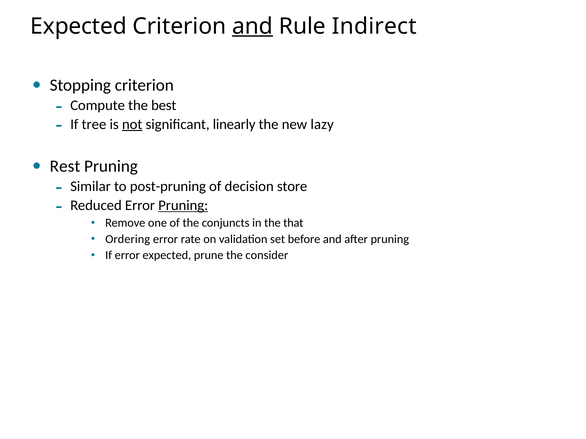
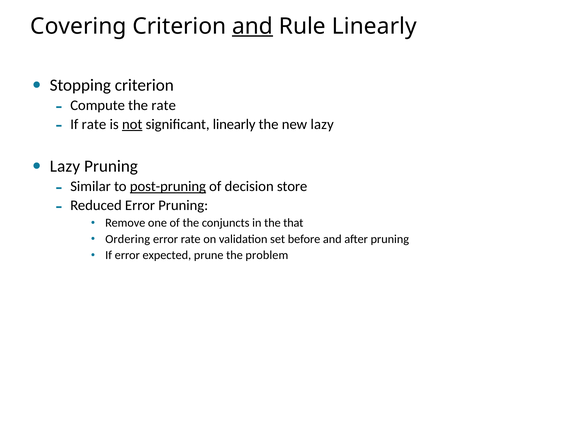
Expected at (79, 26): Expected -> Covering
Rule Indirect: Indirect -> Linearly
the best: best -> rate
If tree: tree -> rate
Rest at (65, 166): Rest -> Lazy
post-pruning underline: none -> present
Pruning at (183, 206) underline: present -> none
consider: consider -> problem
